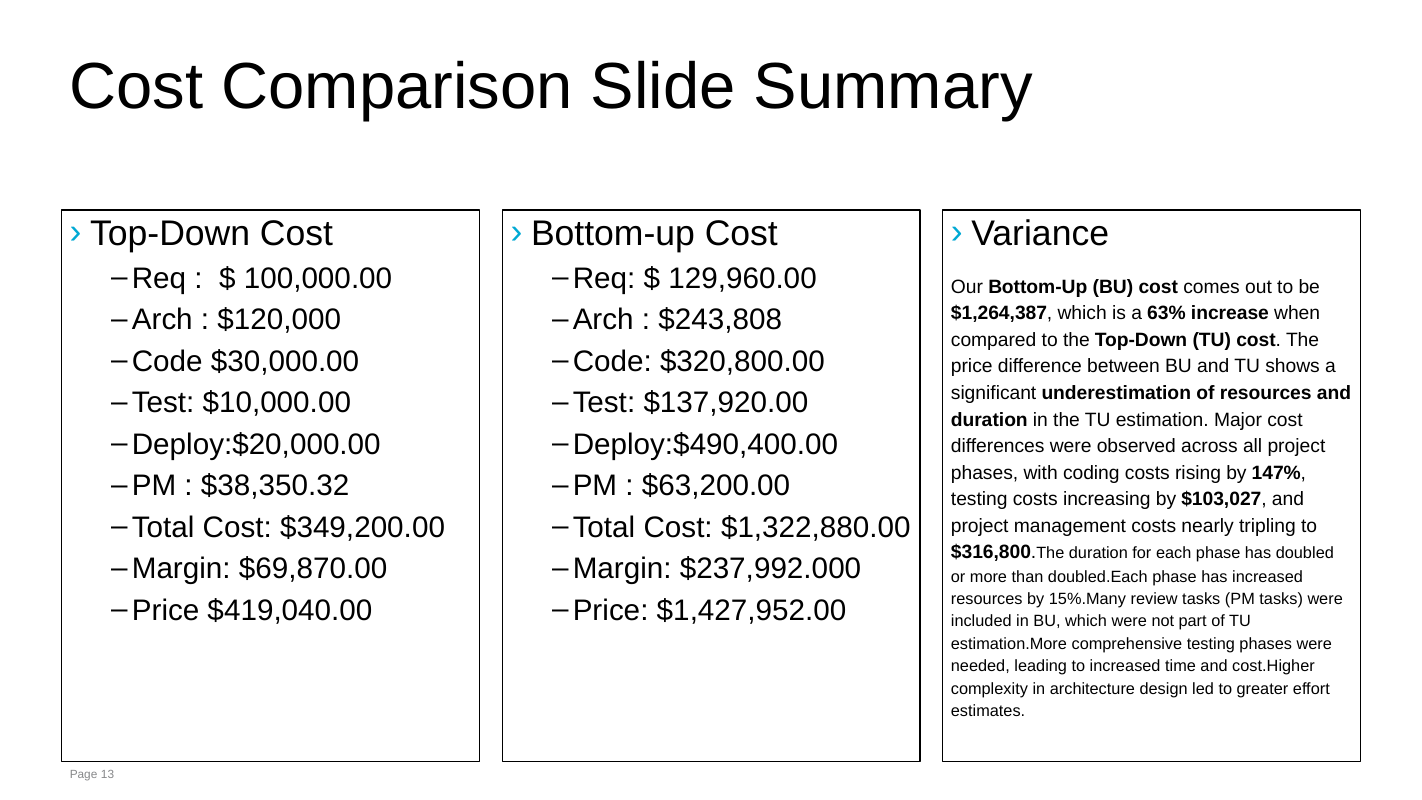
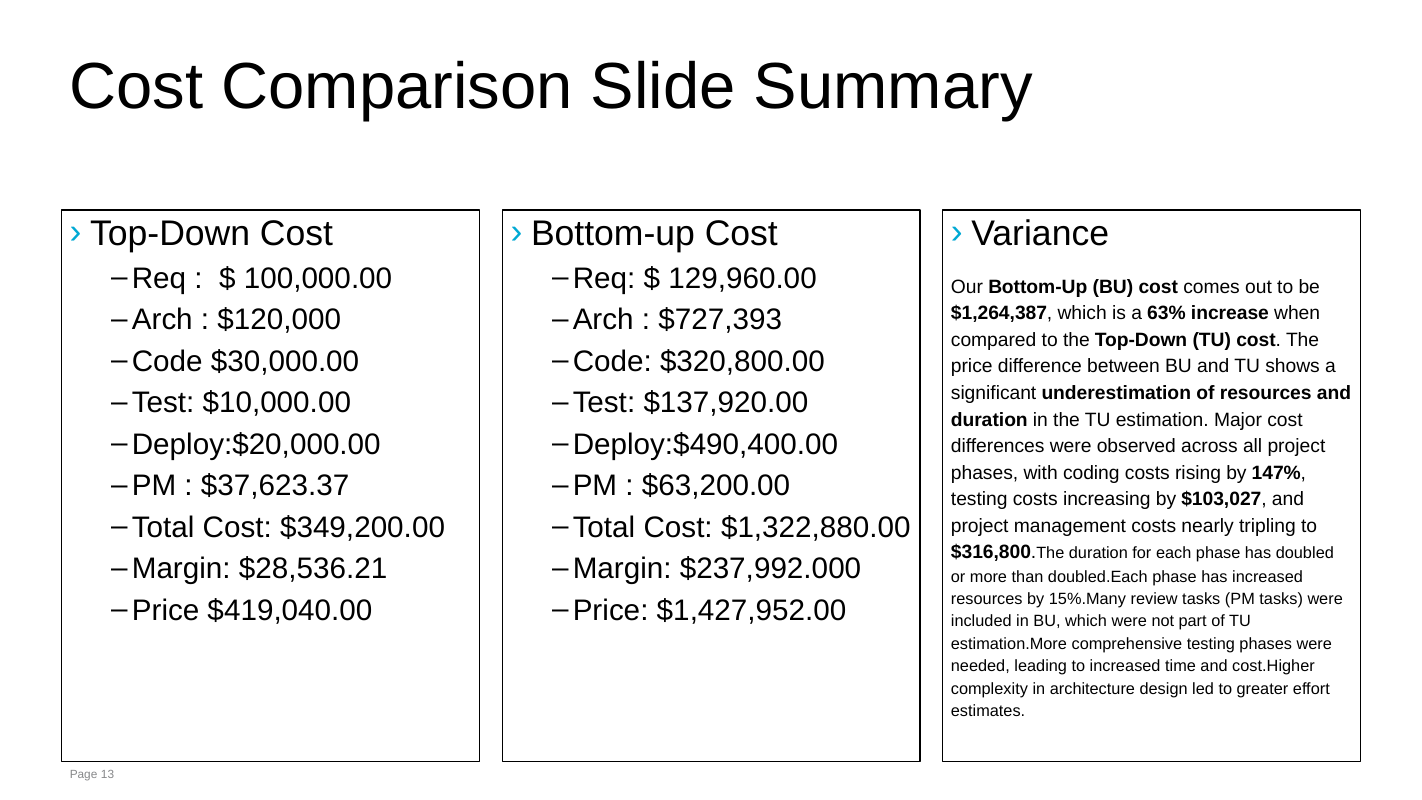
$243,808: $243,808 -> $727,393
$38,350.32: $38,350.32 -> $37,623.37
$69,870.00: $69,870.00 -> $28,536.21
